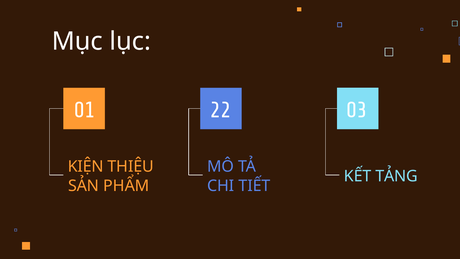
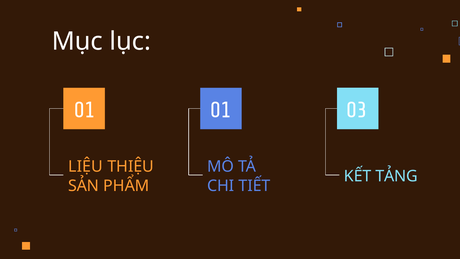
01 22: 22 -> 01
KIỆN: KIỆN -> LIỆU
